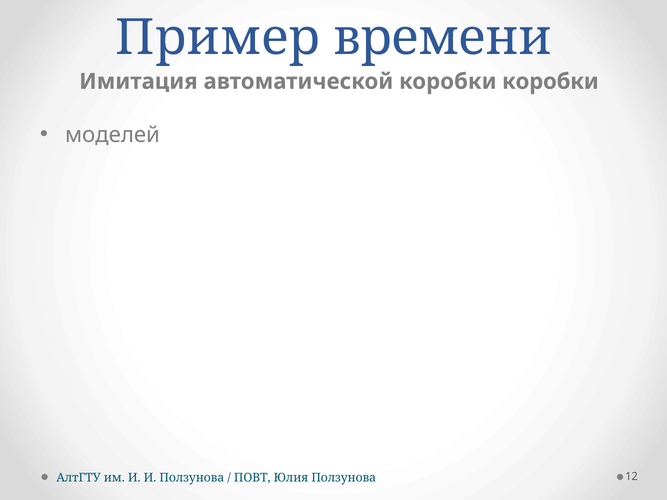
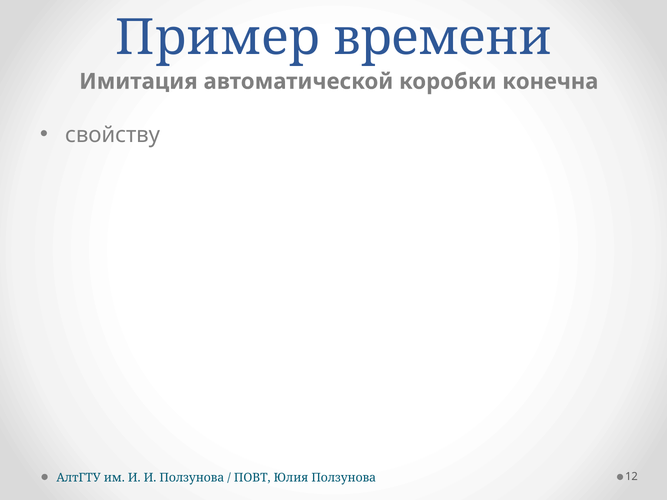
коробки коробки: коробки -> конечна
моделей: моделей -> свойству
